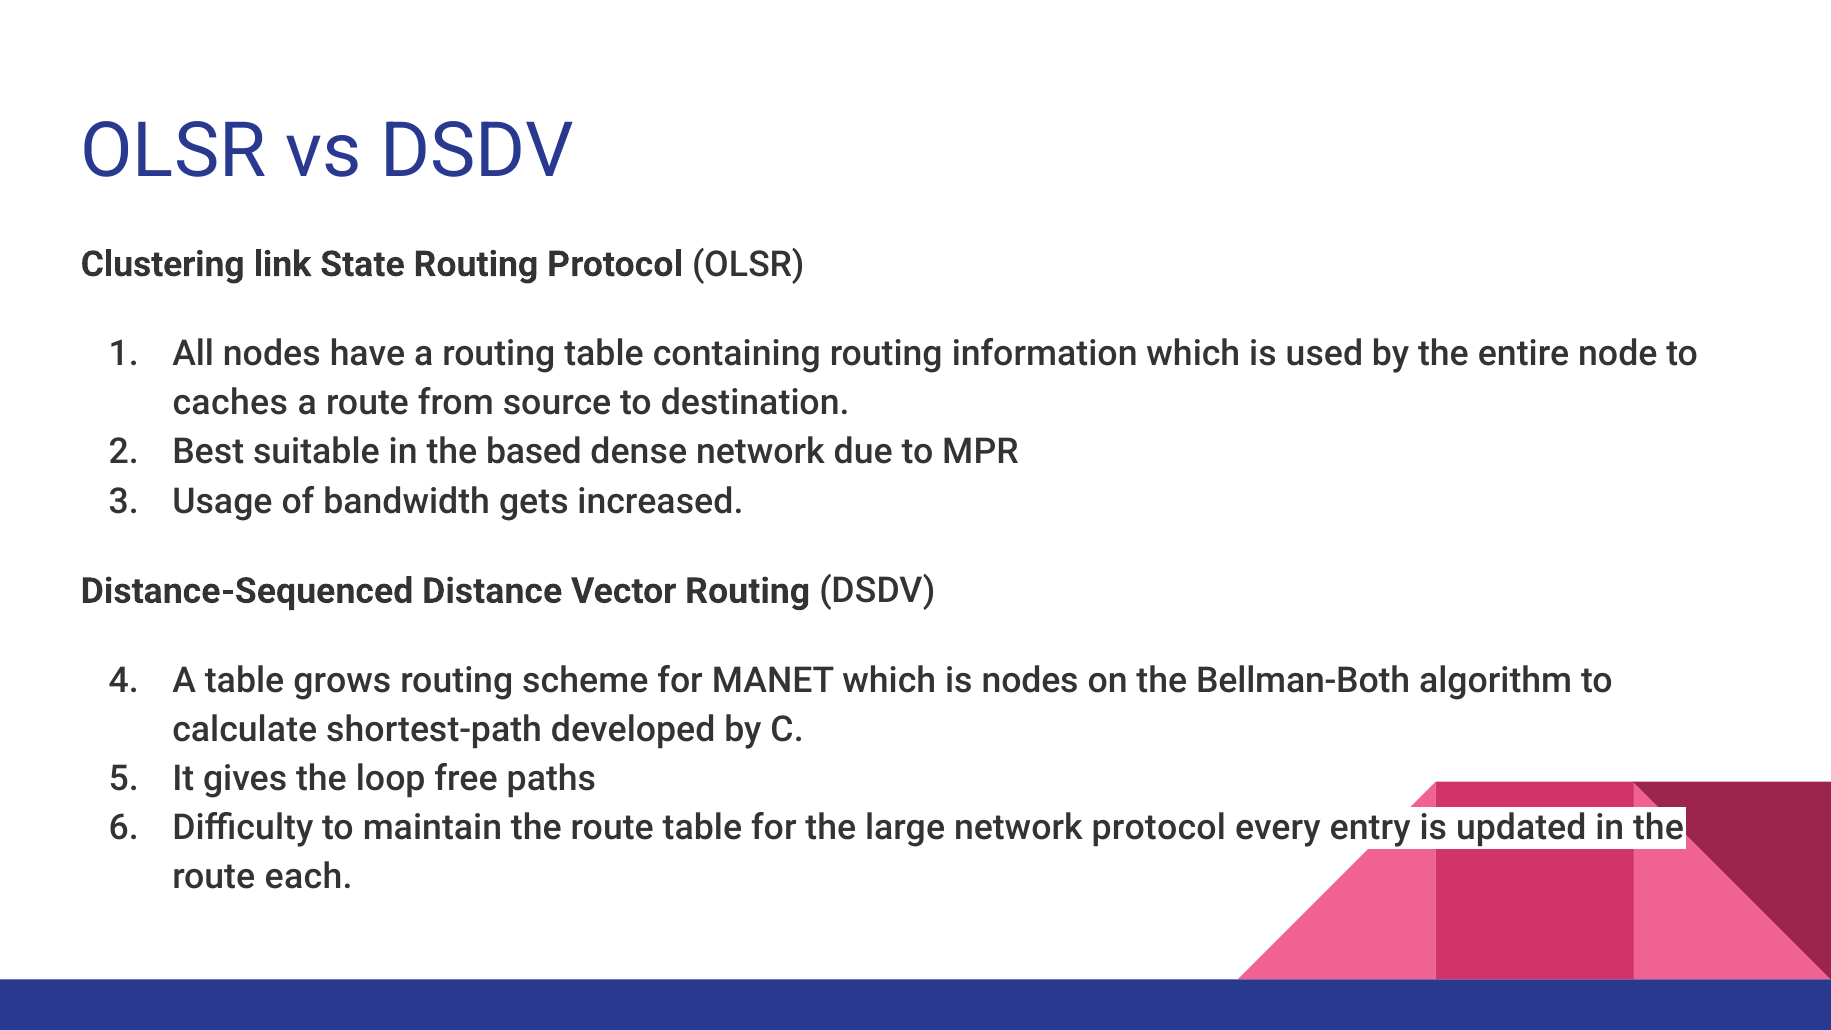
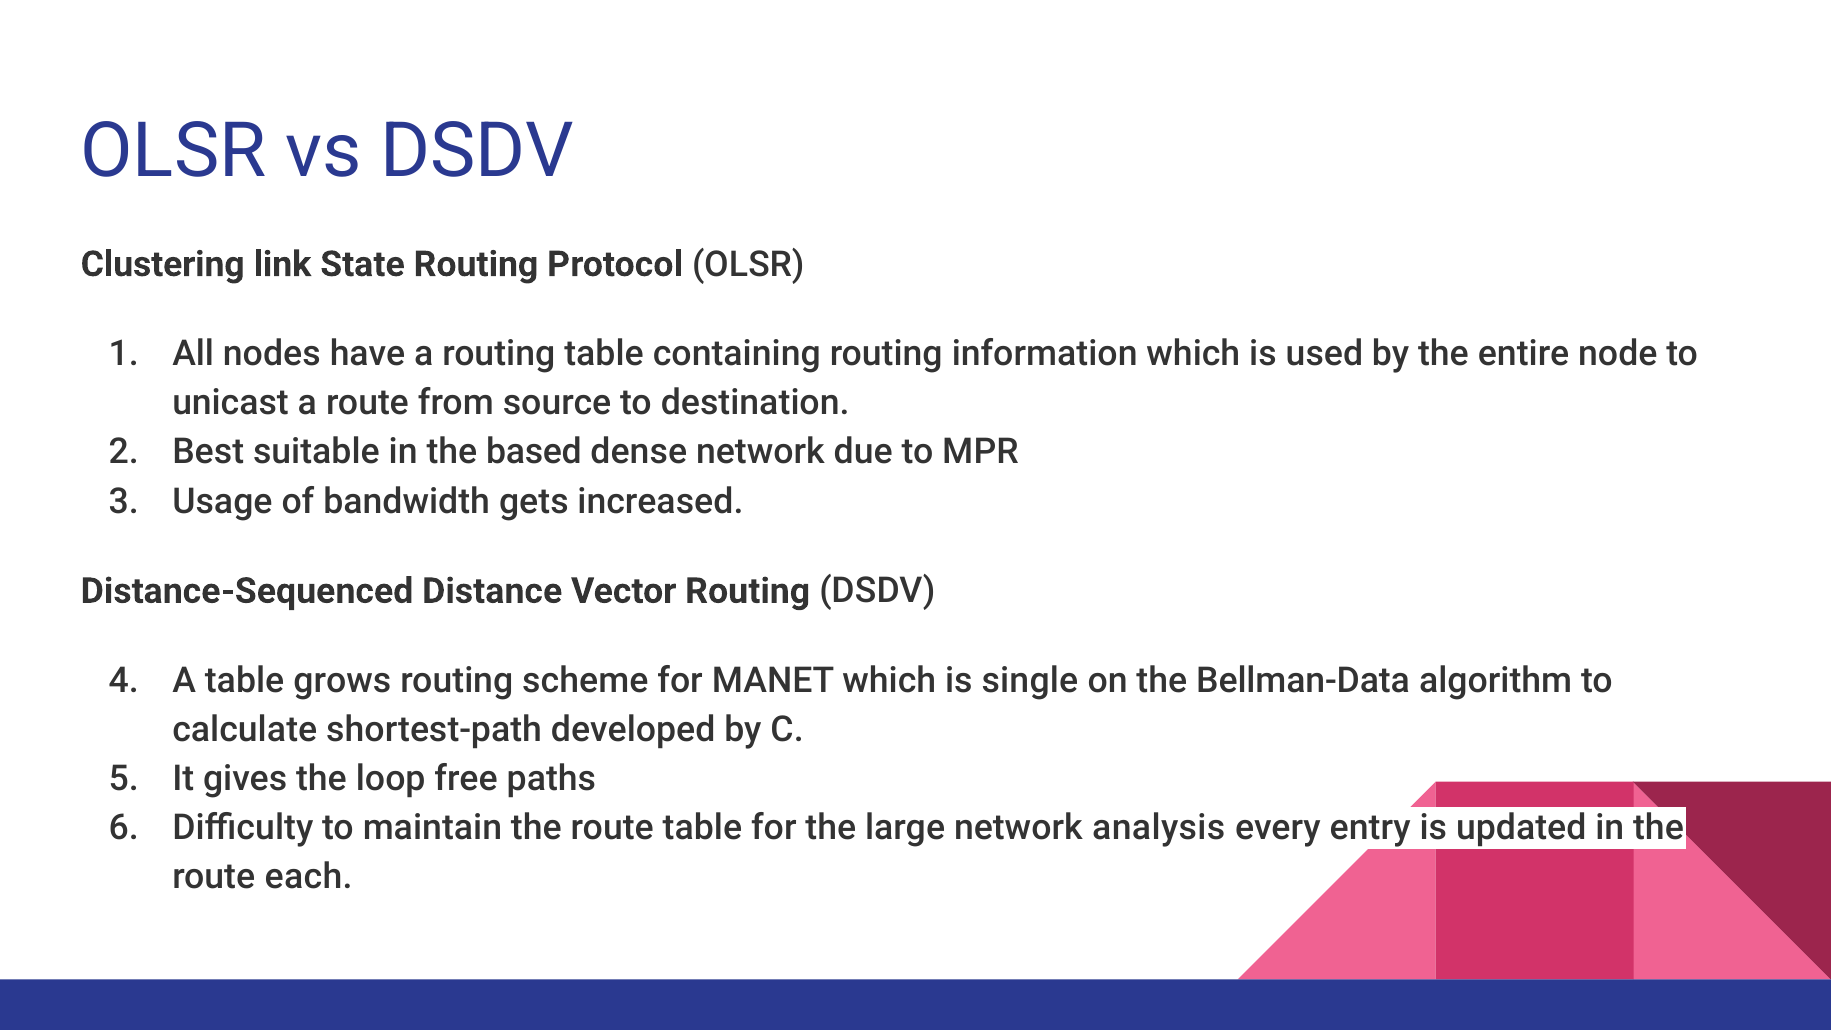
caches: caches -> unicast
is nodes: nodes -> single
Bellman-Both: Bellman-Both -> Bellman-Data
network protocol: protocol -> analysis
